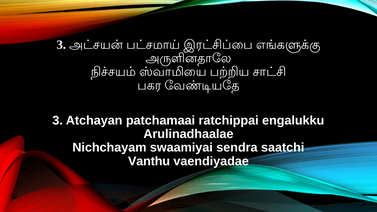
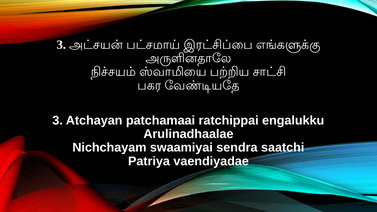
Vanthu: Vanthu -> Patriya
